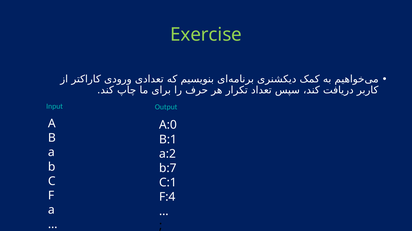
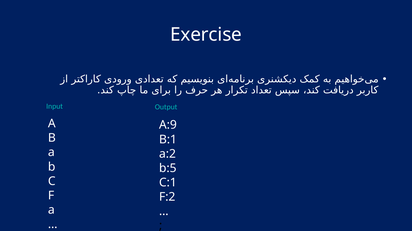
Exercise colour: light green -> white
A:0: A:0 -> A:9
b:7: b:7 -> b:5
F:4: F:4 -> F:2
